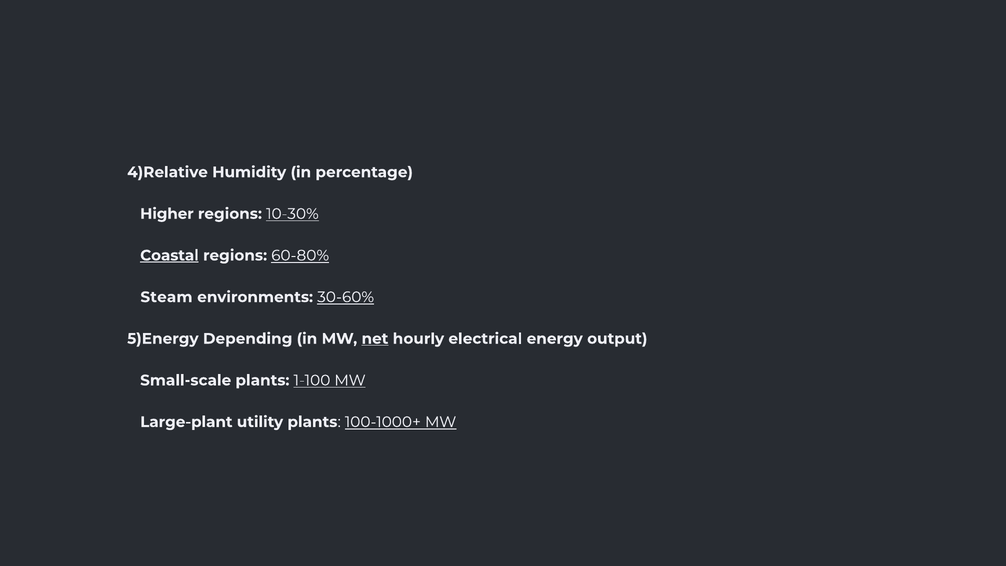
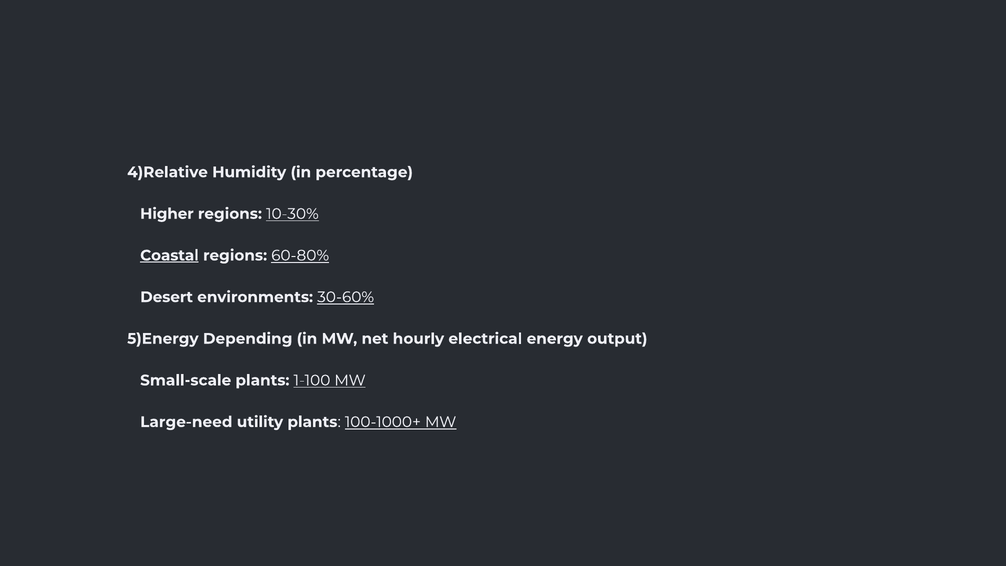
Steam: Steam -> Desert
net underline: present -> none
Large-plant: Large-plant -> Large-need
